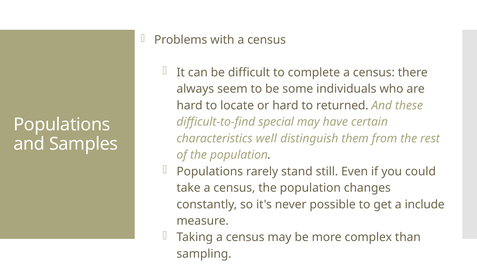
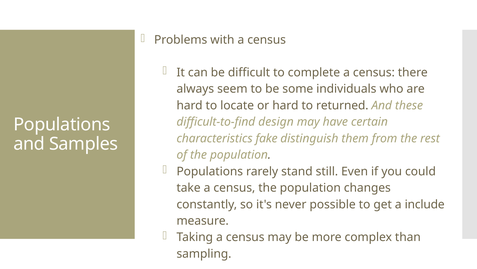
special: special -> design
well: well -> fake
